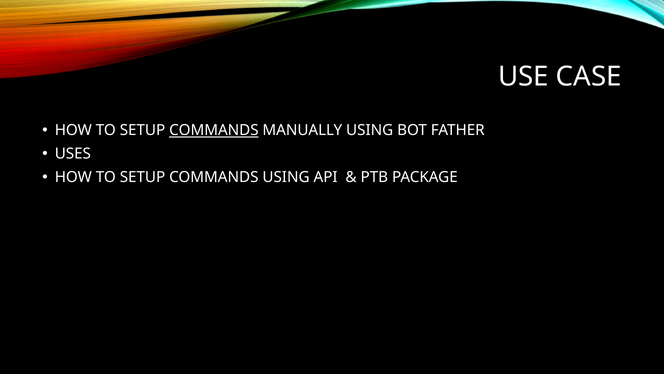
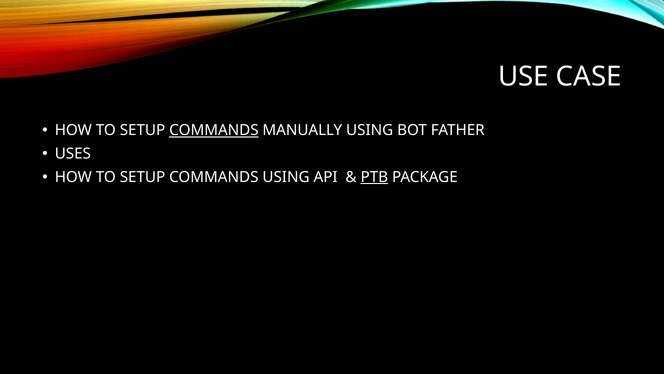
PTB underline: none -> present
